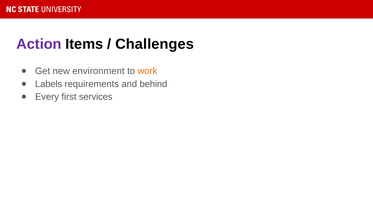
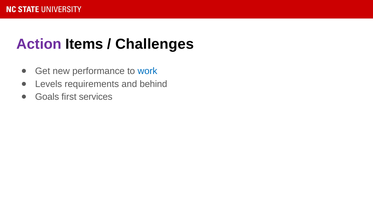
environment: environment -> performance
work colour: orange -> blue
Labels: Labels -> Levels
Every: Every -> Goals
